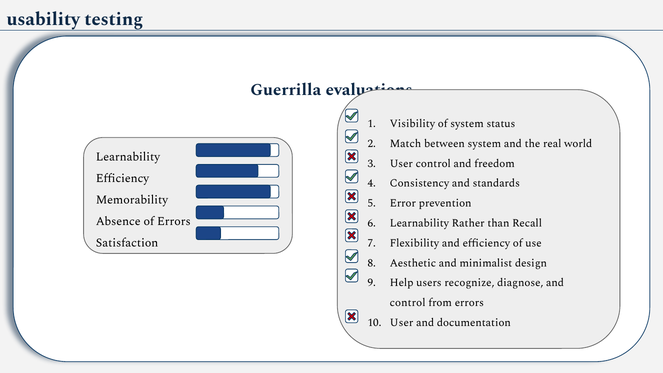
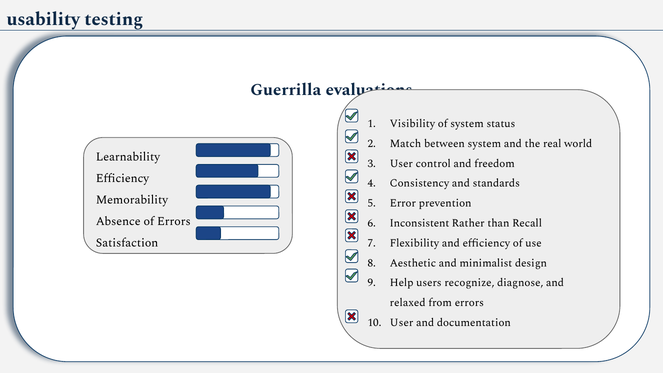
Learnability at (419, 223): Learnability -> Inconsistent
control at (408, 303): control -> relaxed
